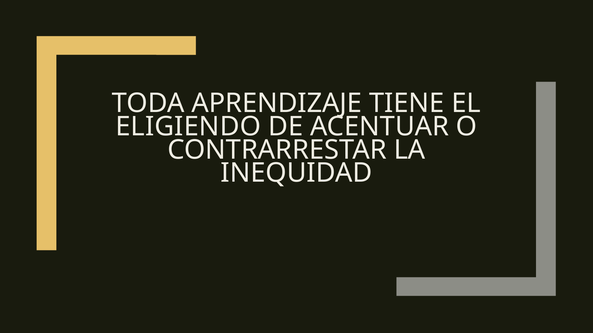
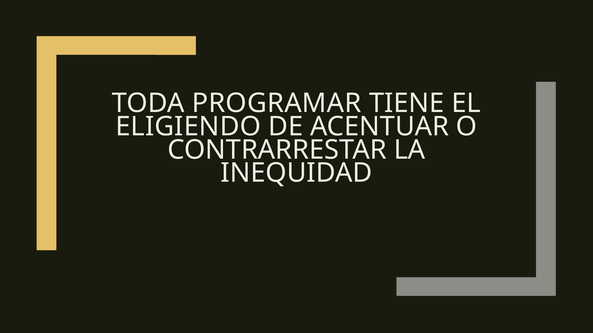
APRENDIZAJE: APRENDIZAJE -> PROGRAMAR
